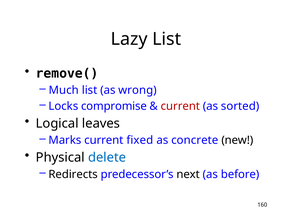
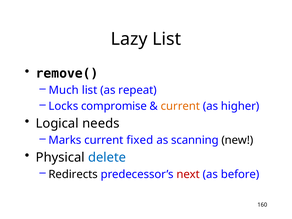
wrong: wrong -> repeat
current at (180, 106) colour: red -> orange
sorted: sorted -> higher
leaves: leaves -> needs
concrete: concrete -> scanning
next colour: black -> red
